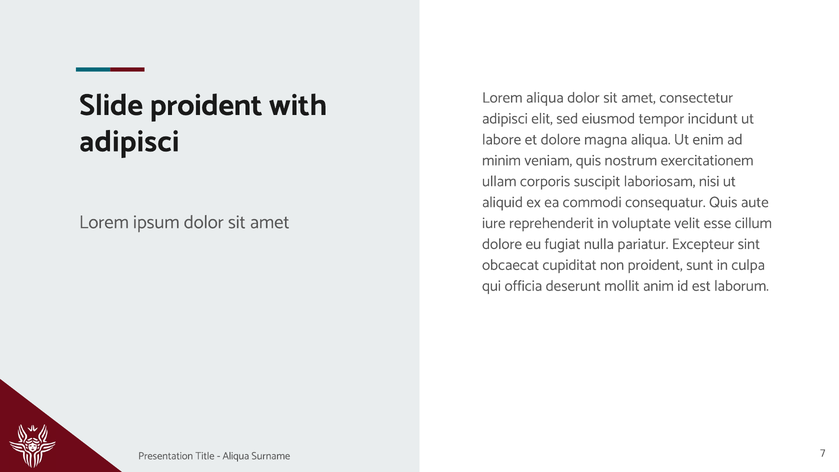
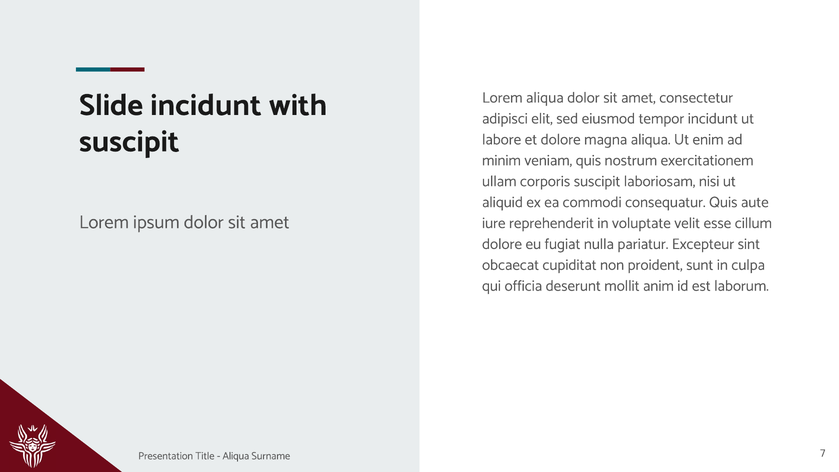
Slide proident: proident -> incidunt
adipisci at (129, 141): adipisci -> suscipit
